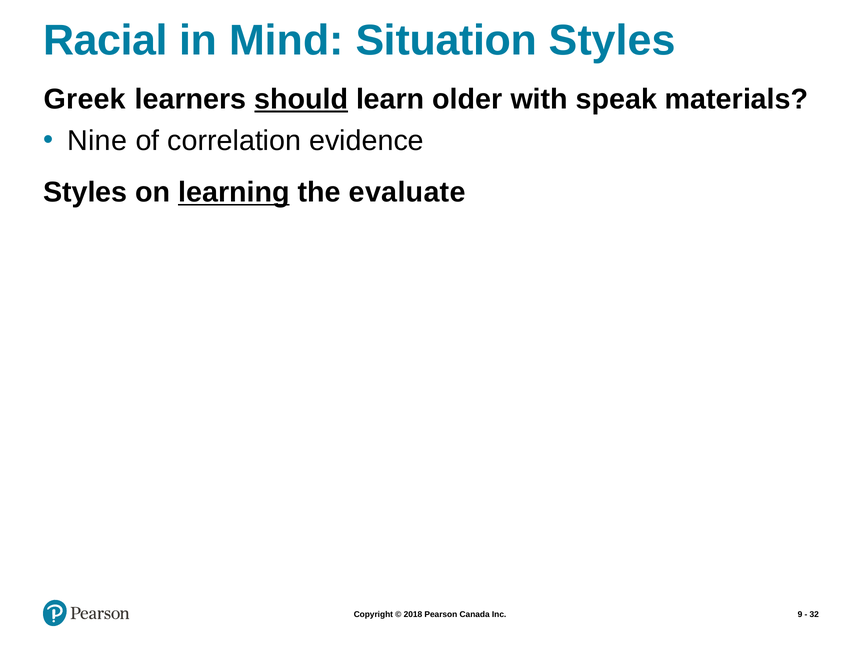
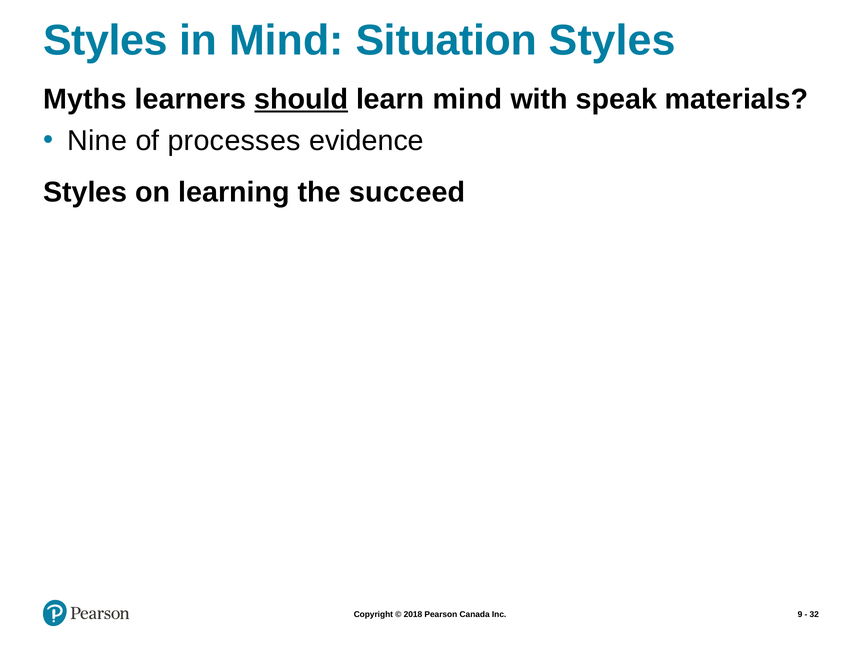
Racial at (105, 41): Racial -> Styles
Greek: Greek -> Myths
learn older: older -> mind
correlation: correlation -> processes
learning underline: present -> none
evaluate: evaluate -> succeed
